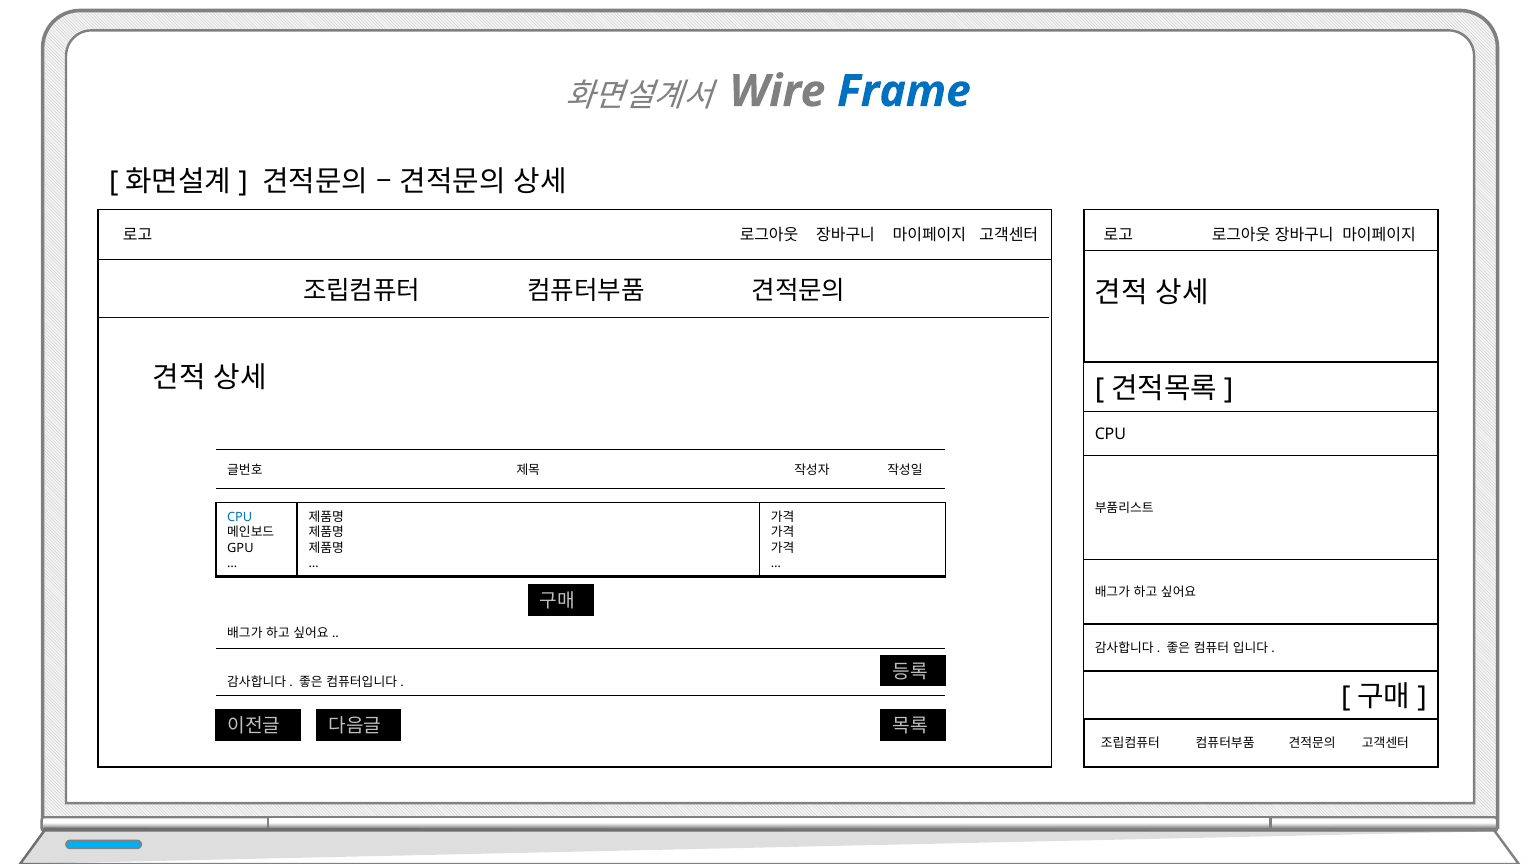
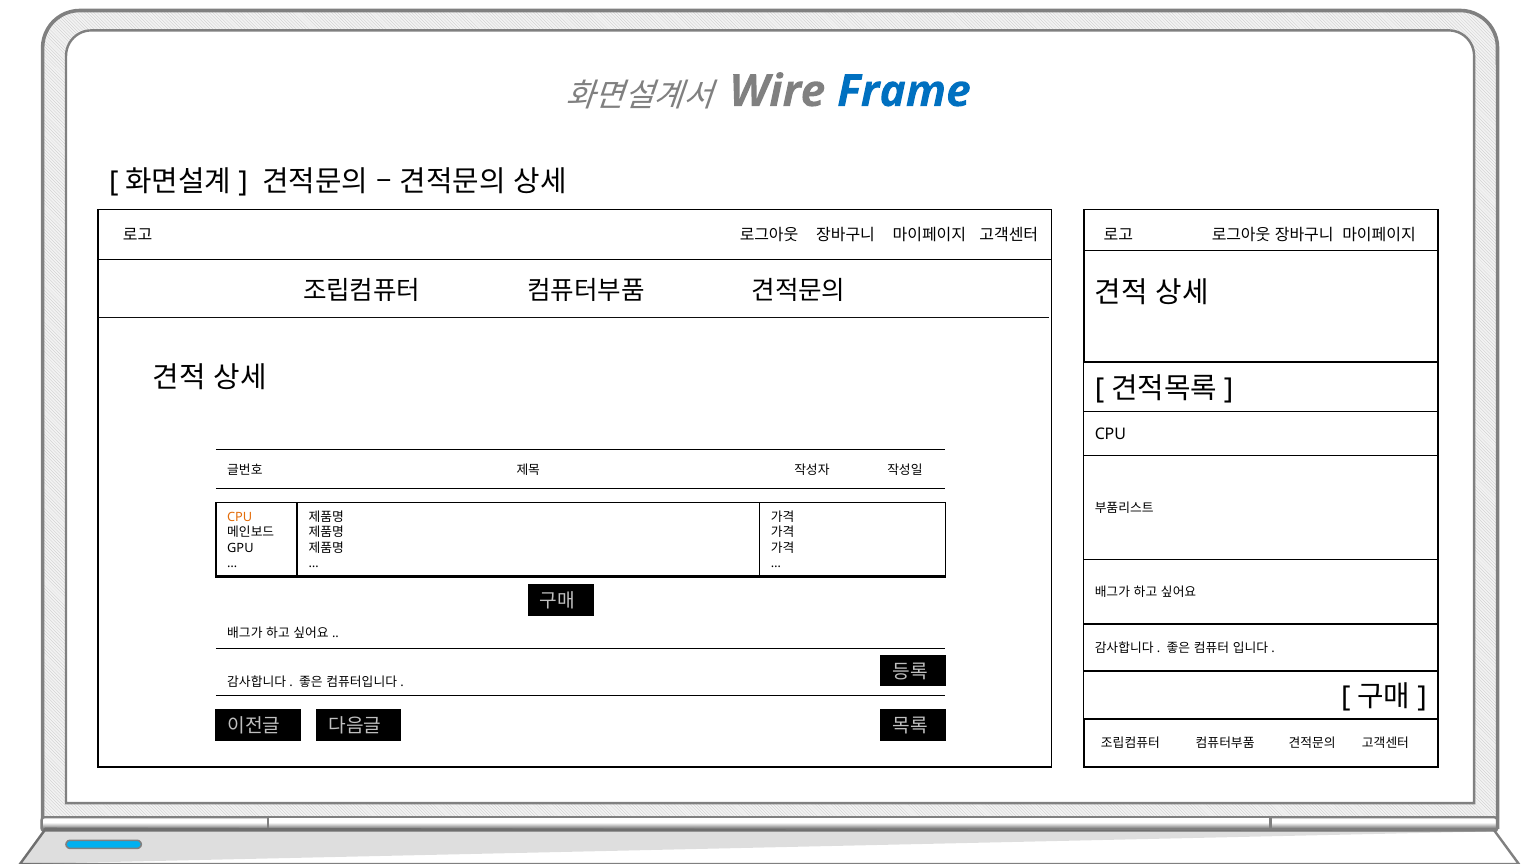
CPU at (240, 517) colour: blue -> orange
